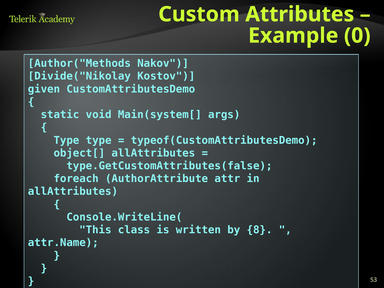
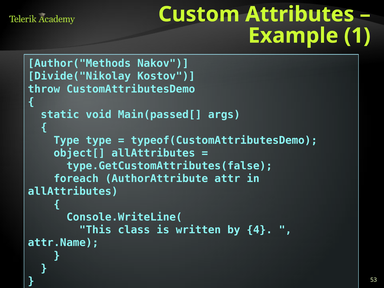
0: 0 -> 1
given: given -> throw
Main(system[: Main(system[ -> Main(passed[
8: 8 -> 4
